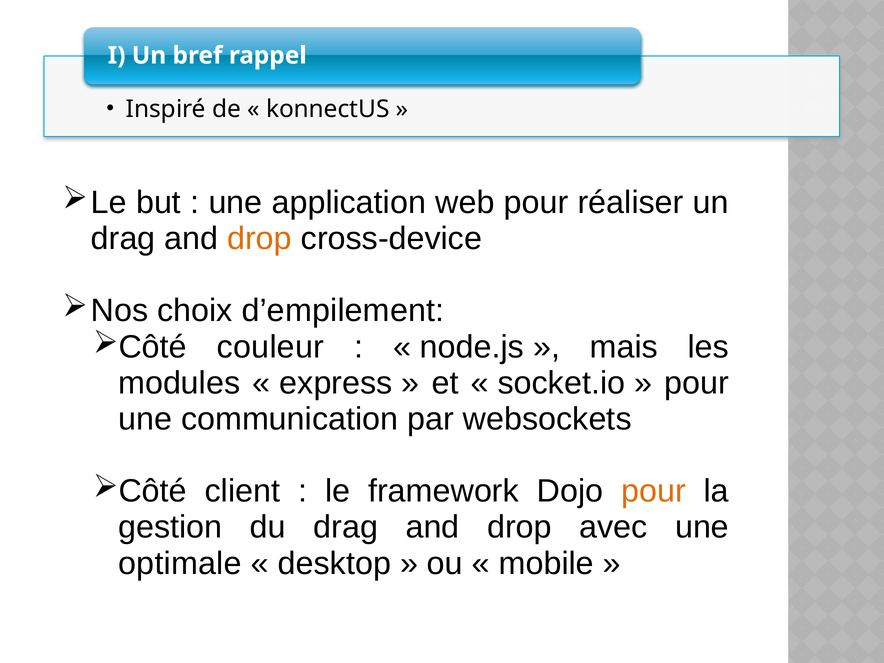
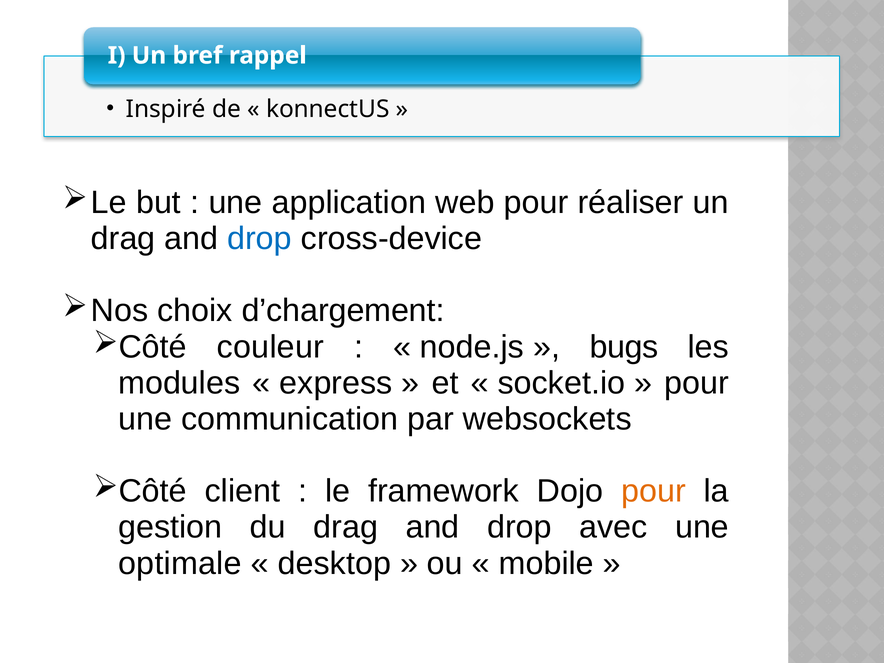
drop at (260, 239) colour: orange -> blue
d’empilement: d’empilement -> d’chargement
mais: mais -> bugs
